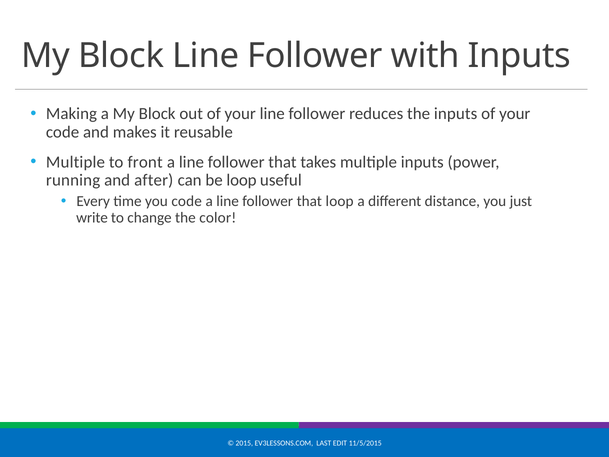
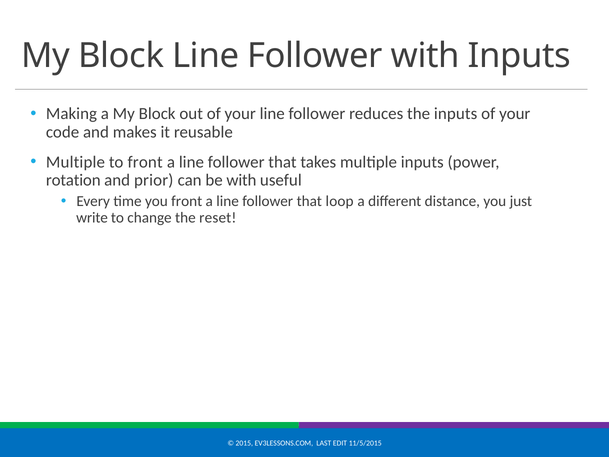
running: running -> rotation
after: after -> prior
be loop: loop -> with
you code: code -> front
color: color -> reset
